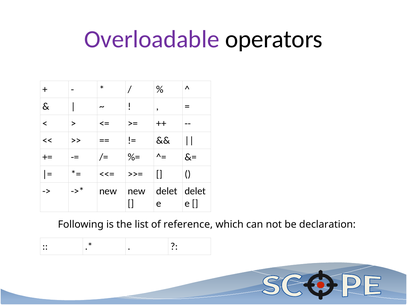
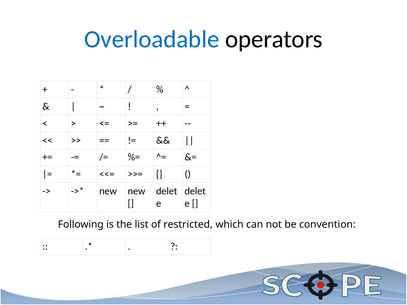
Overloadable colour: purple -> blue
reference: reference -> restricted
declaration: declaration -> convention
